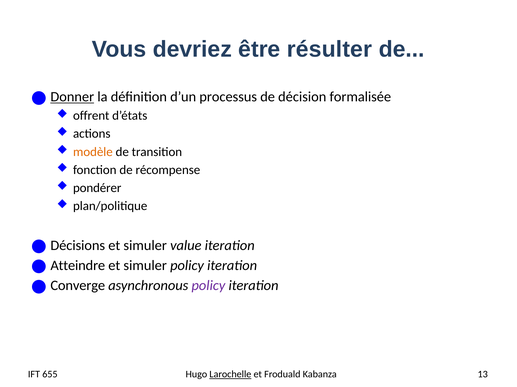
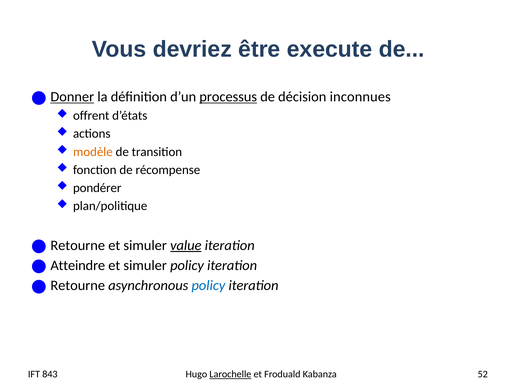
résulter: résulter -> execute
processus underline: none -> present
formalisée: formalisée -> inconnues
Décisions at (78, 246): Décisions -> Retourne
value underline: none -> present
Converge at (78, 286): Converge -> Retourne
policy at (208, 286) colour: purple -> blue
655: 655 -> 843
13: 13 -> 52
